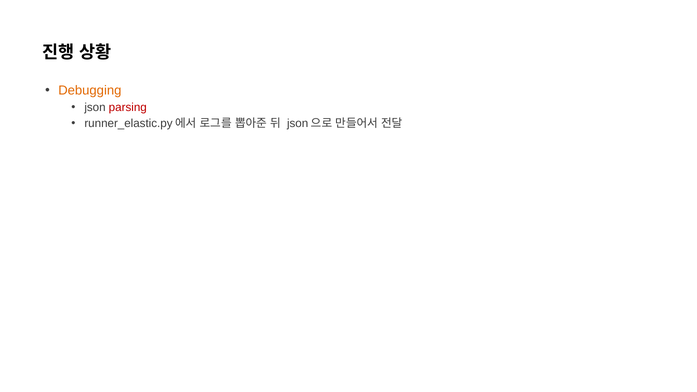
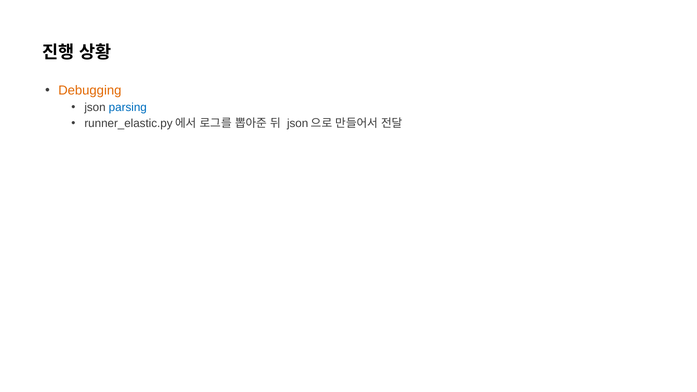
parsing colour: red -> blue
